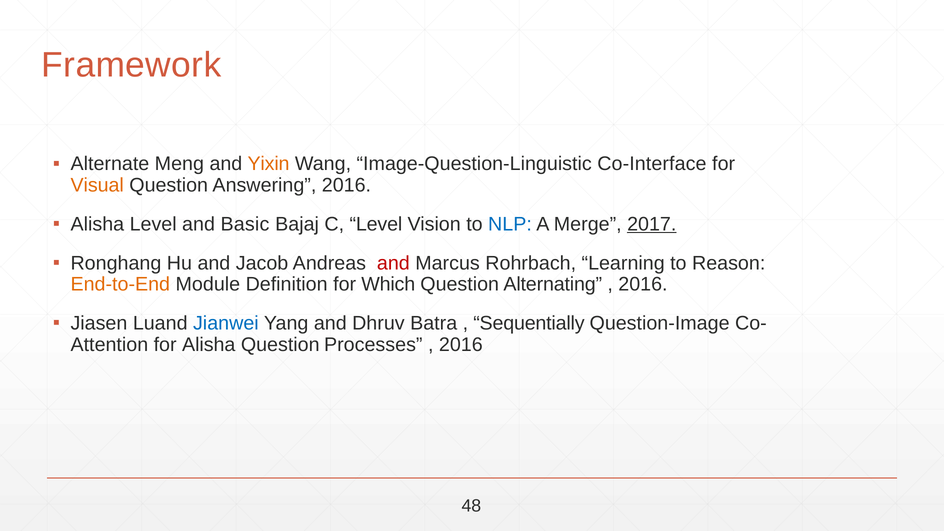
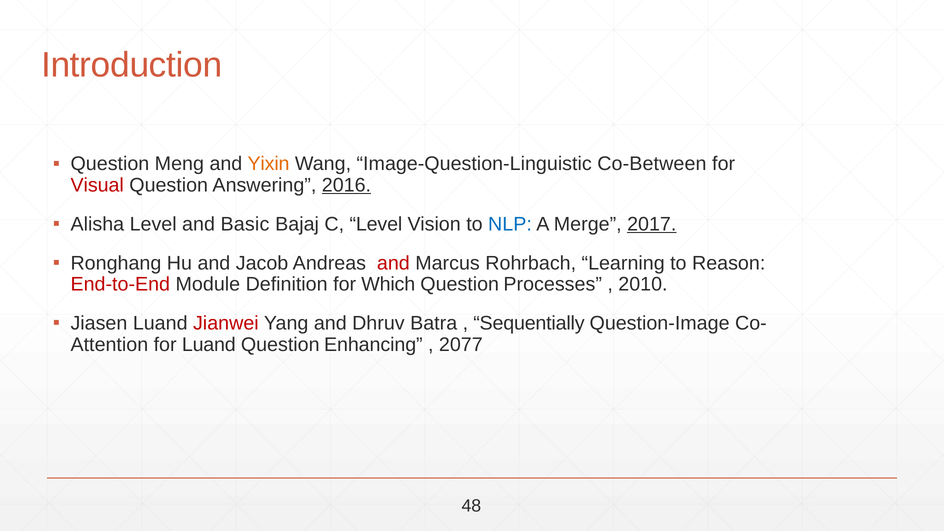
Framework: Framework -> Introduction
Alternate at (110, 164): Alternate -> Question
Co-Interface: Co-Interface -> Co-Between
Visual colour: orange -> red
2016 at (346, 185) underline: none -> present
End-to-End colour: orange -> red
Alternating: Alternating -> Processes
2016 at (643, 284): 2016 -> 2010
Jianwei colour: blue -> red
for Alisha: Alisha -> Luand
Processes: Processes -> Enhancing
2016 at (461, 345): 2016 -> 2077
